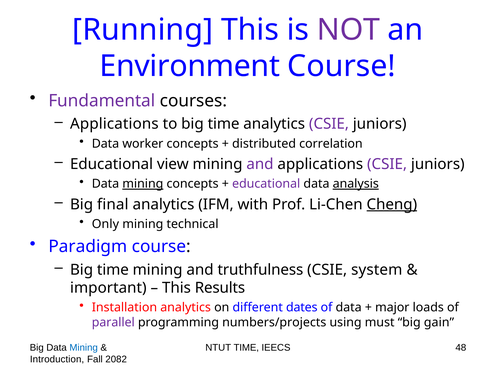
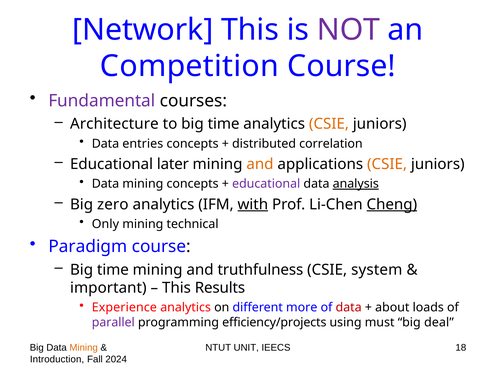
Running: Running -> Network
Environment: Environment -> Competition
Applications at (114, 124): Applications -> Architecture
CSIE at (329, 124) colour: purple -> orange
worker: worker -> entries
view: view -> later
and at (260, 164) colour: purple -> orange
CSIE at (387, 164) colour: purple -> orange
mining at (143, 184) underline: present -> none
final: final -> zero
with underline: none -> present
Installation: Installation -> Experience
dates: dates -> more
data at (349, 308) colour: black -> red
major: major -> about
numbers/projects: numbers/projects -> efficiency/projects
gain: gain -> deal
Mining at (84, 348) colour: blue -> orange
NTUT TIME: TIME -> UNIT
48: 48 -> 18
2082: 2082 -> 2024
